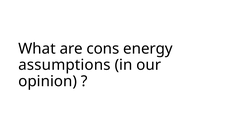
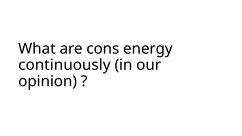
assumptions: assumptions -> continuously
